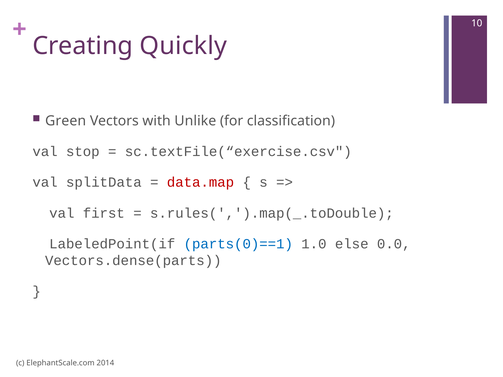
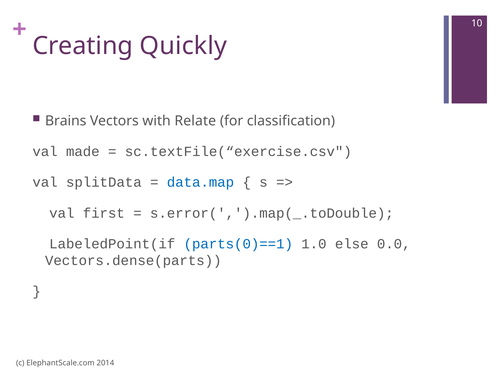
Green: Green -> Brains
Unlike: Unlike -> Relate
stop: stop -> made
data.map colour: red -> blue
s.rules(',').map(_.toDouble: s.rules(',').map(_.toDouble -> s.error(',').map(_.toDouble
